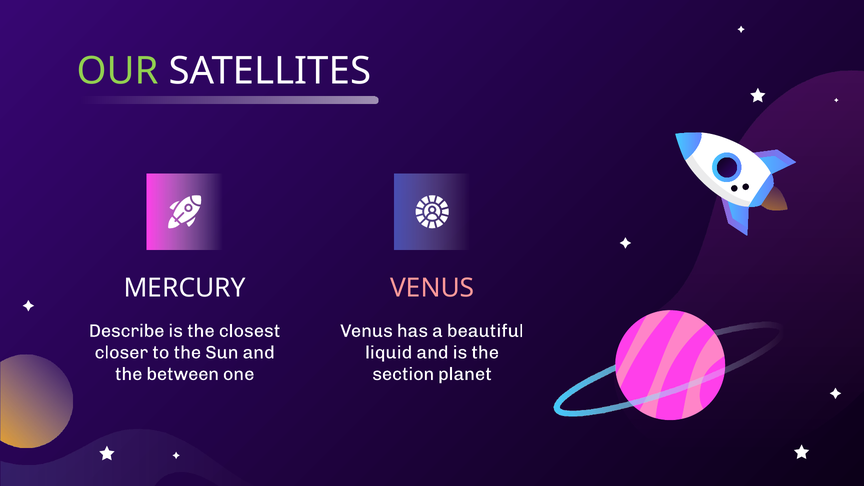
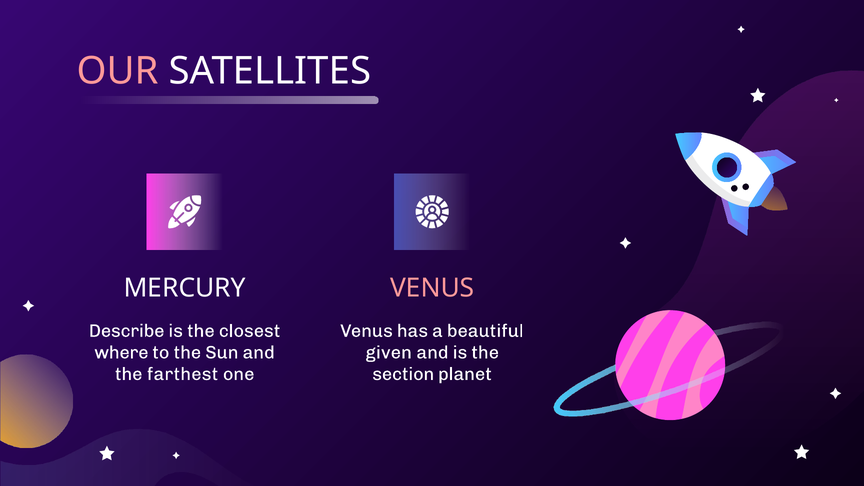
OUR colour: light green -> pink
closer: closer -> where
liquid: liquid -> given
between: between -> farthest
